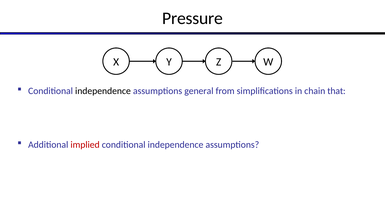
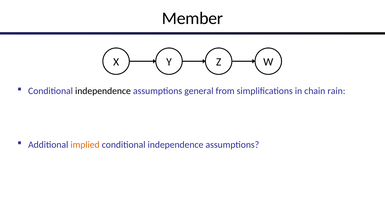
Pressure: Pressure -> Member
that: that -> rain
implied colour: red -> orange
